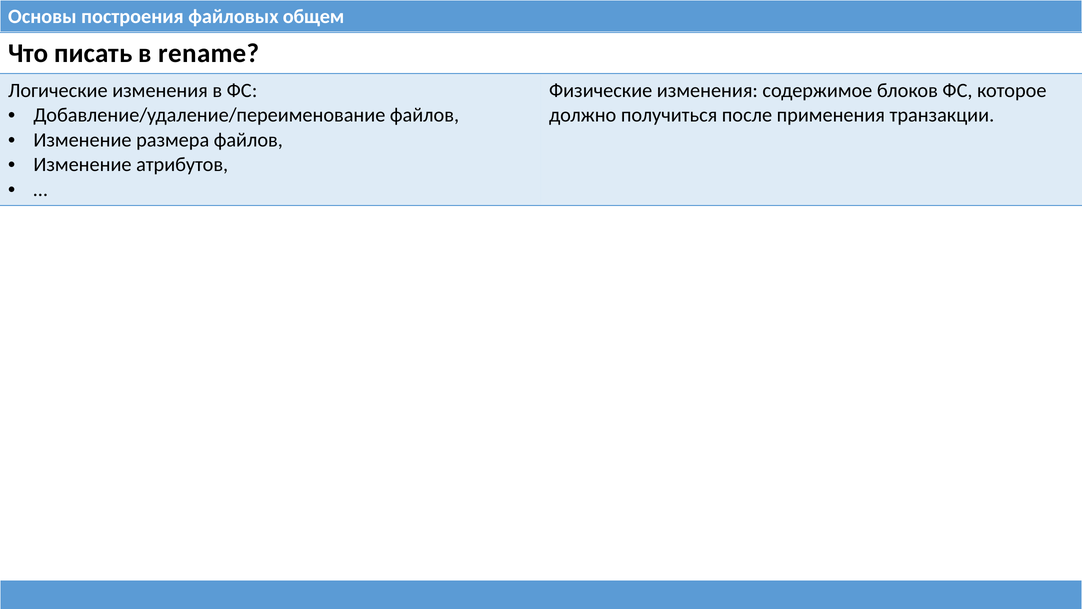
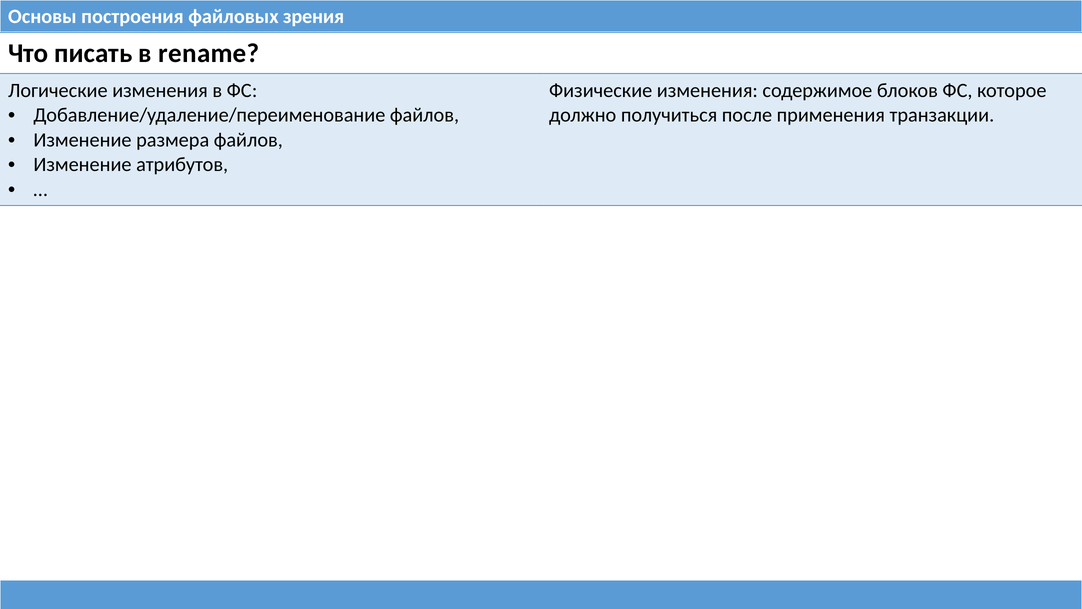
общем: общем -> зрения
